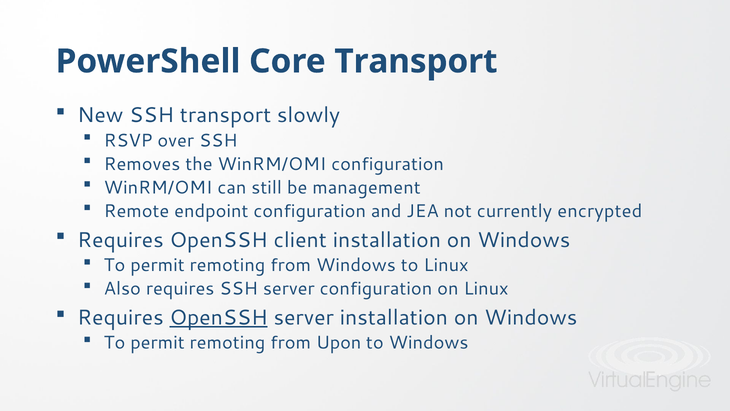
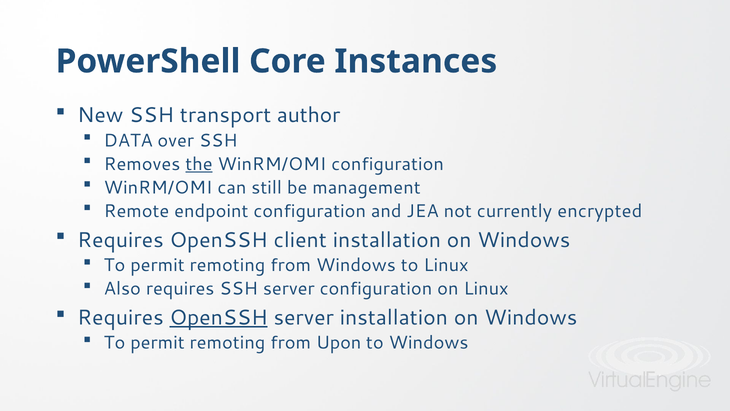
Core Transport: Transport -> Instances
slowly: slowly -> author
RSVP: RSVP -> DATA
the underline: none -> present
